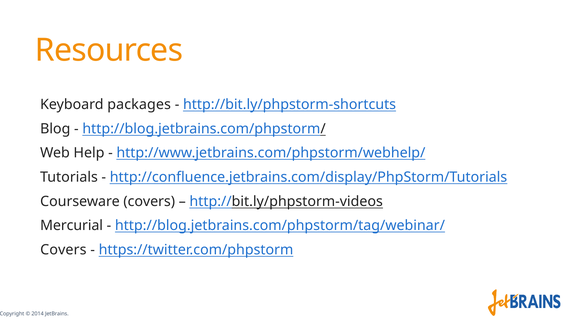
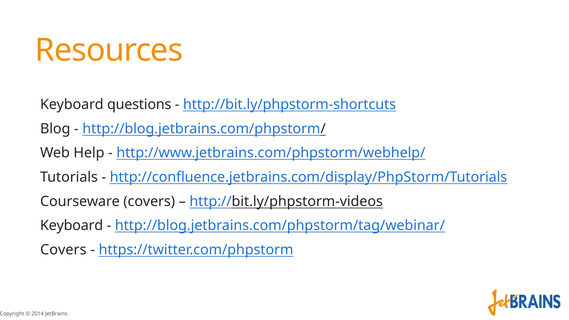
packages: packages -> questions
Mercurial at (72, 226): Mercurial -> Keyboard
